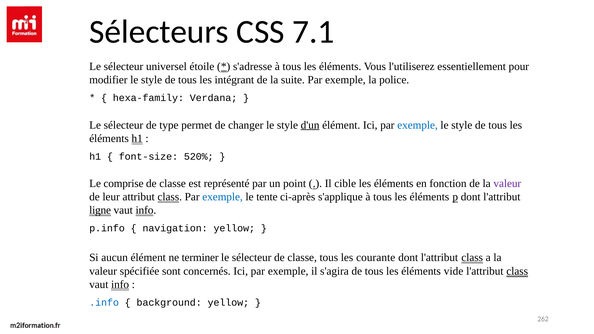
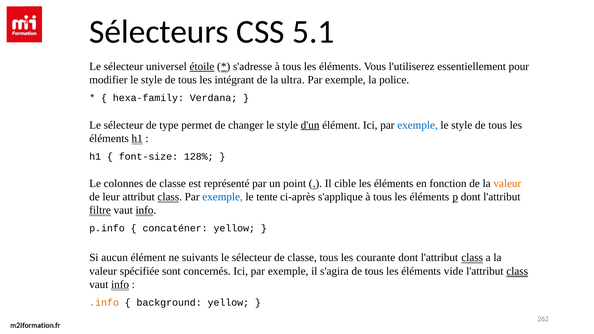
7.1: 7.1 -> 5.1
étoile underline: none -> present
suite: suite -> ultra
520%: 520% -> 128%
comprise: comprise -> colonnes
valeur at (507, 184) colour: purple -> orange
ligne: ligne -> filtre
navigation: navigation -> concaténer
terminer: terminer -> suivants
.info colour: blue -> orange
